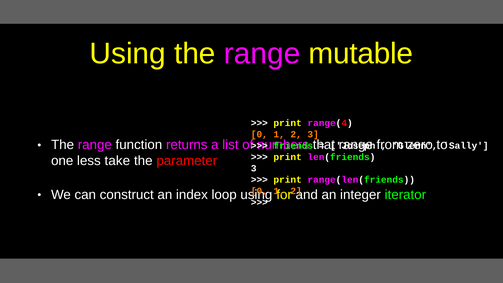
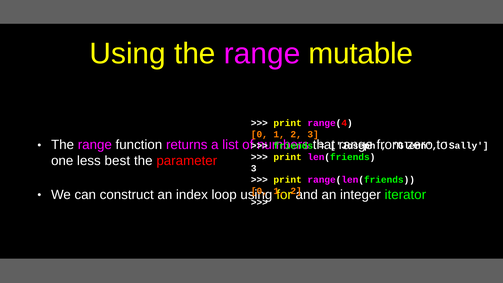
take: take -> best
